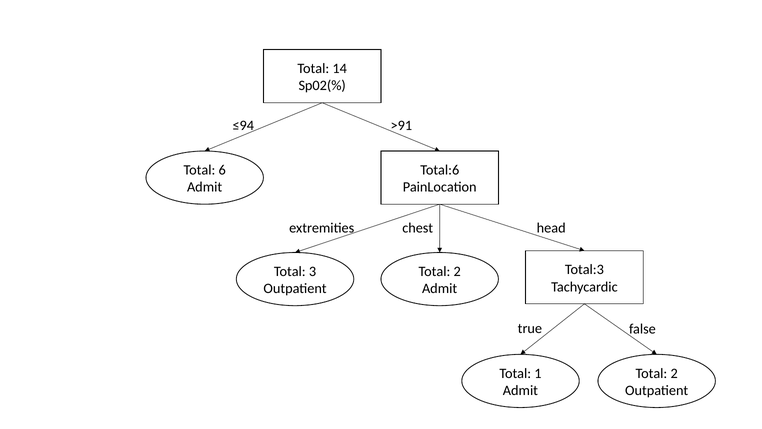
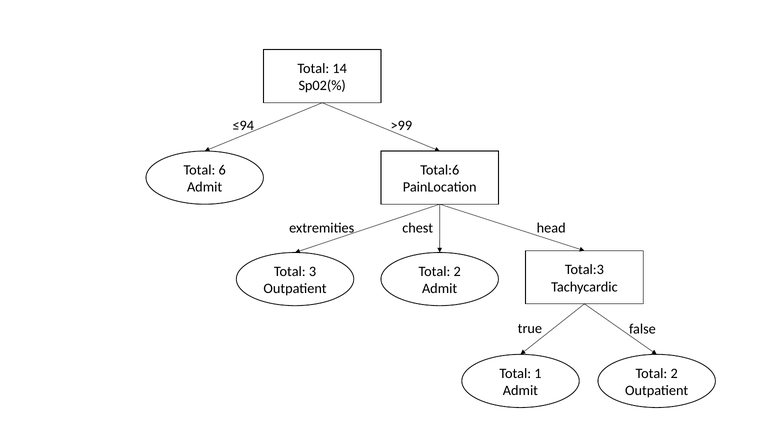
>91: >91 -> >99
